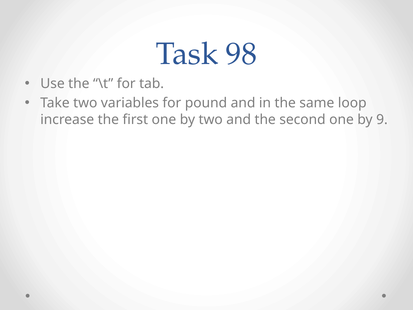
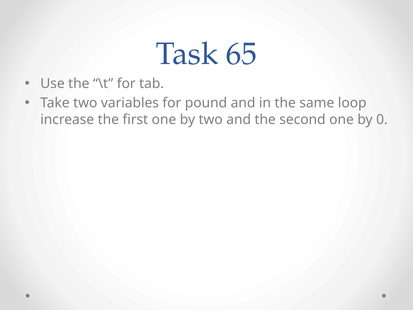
98: 98 -> 65
9: 9 -> 0
